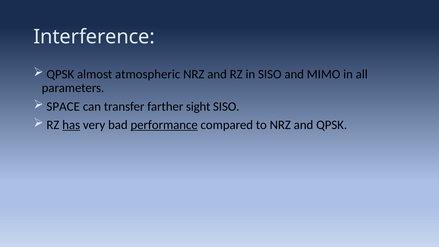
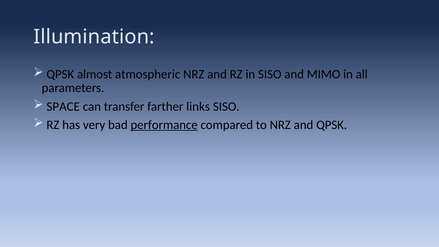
Interference: Interference -> Illumination
sight: sight -> links
has underline: present -> none
